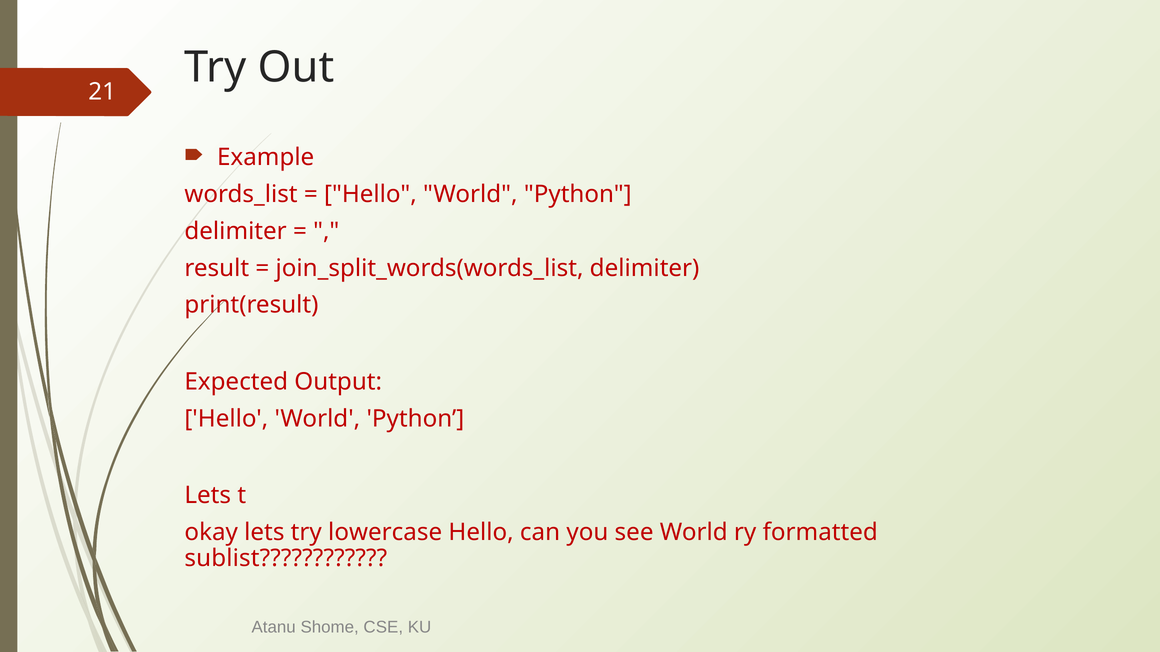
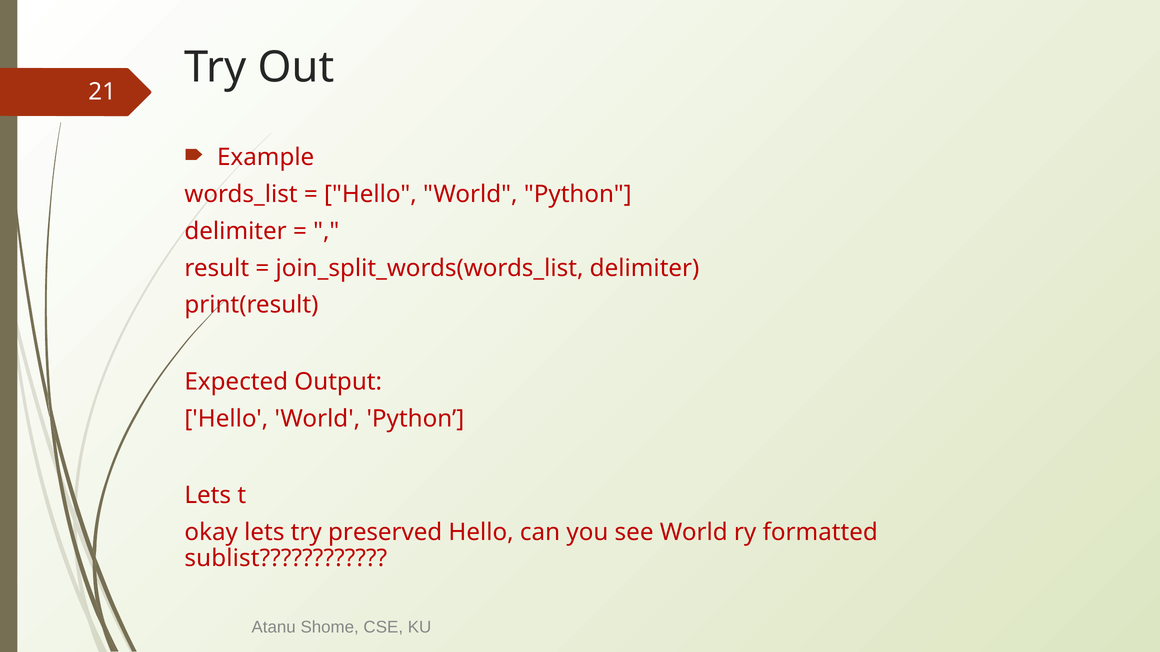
lowercase: lowercase -> preserved
